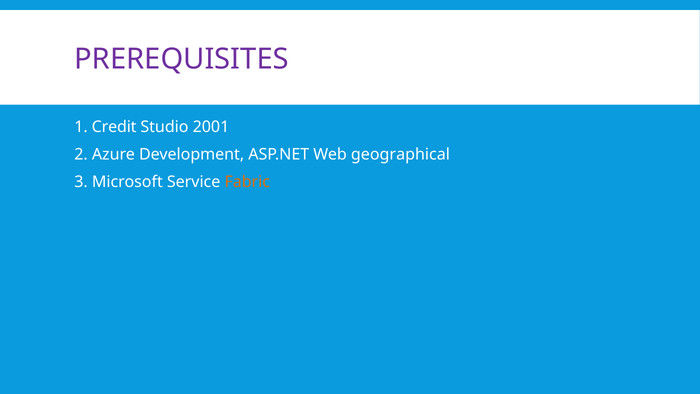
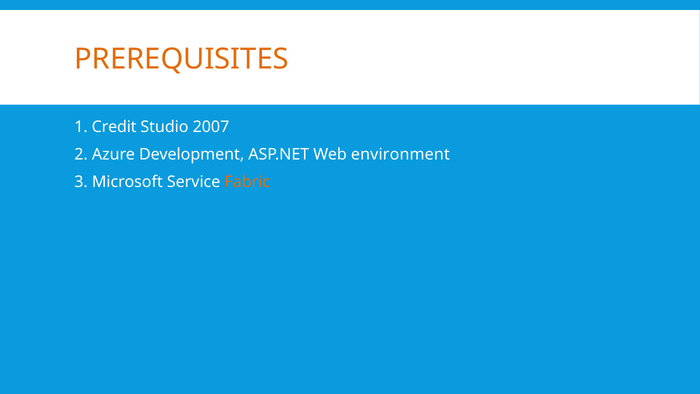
PREREQUISITES colour: purple -> orange
2001: 2001 -> 2007
geographical: geographical -> environment
